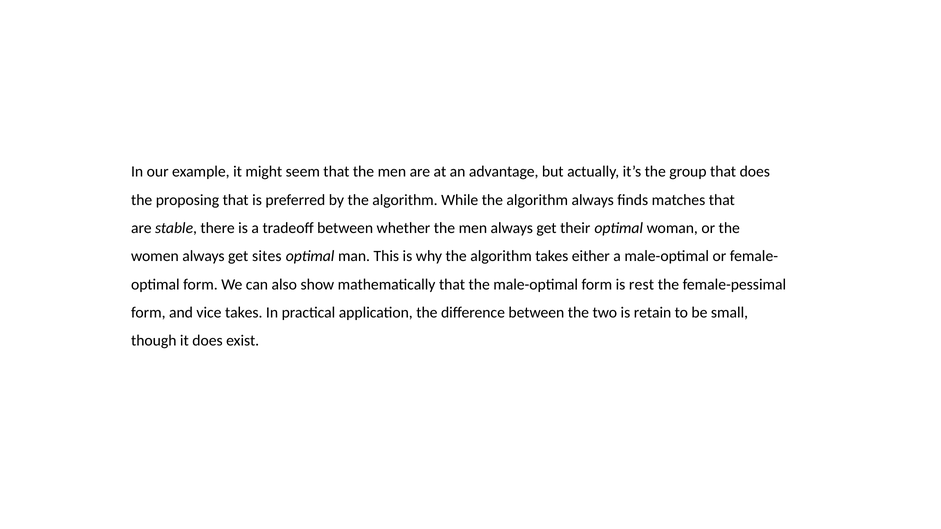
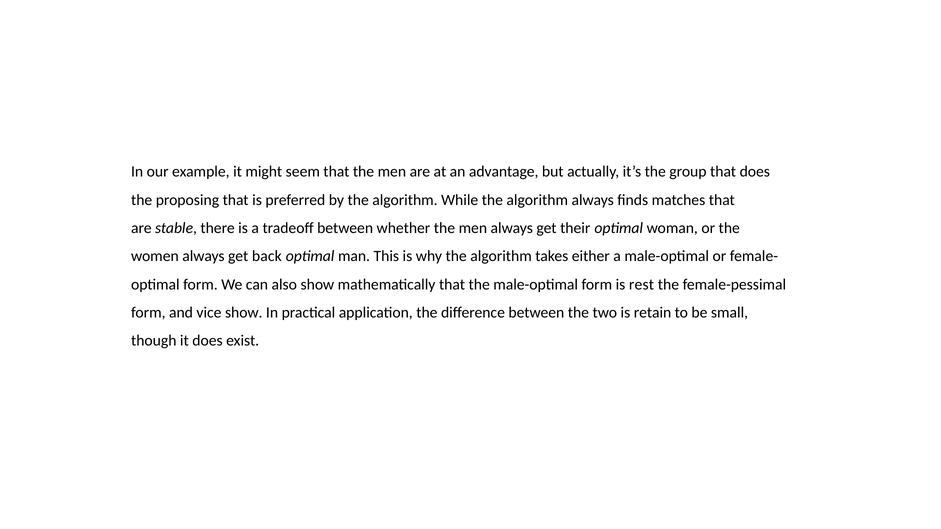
sites: sites -> back
vice takes: takes -> show
